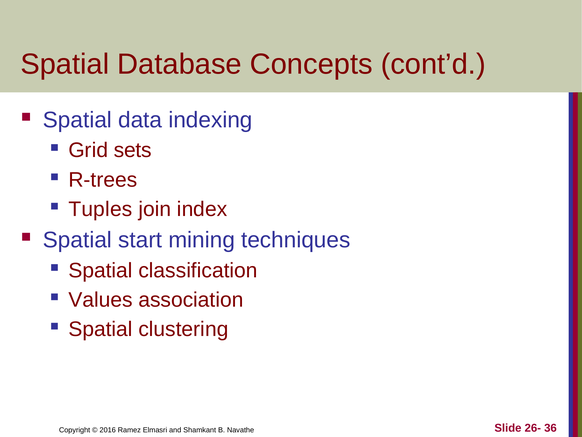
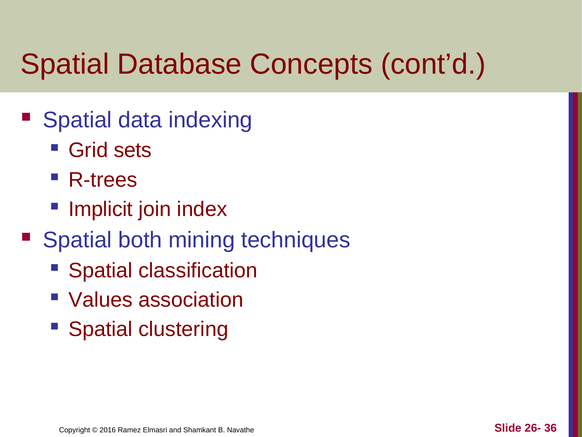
Tuples: Tuples -> Implicit
start: start -> both
